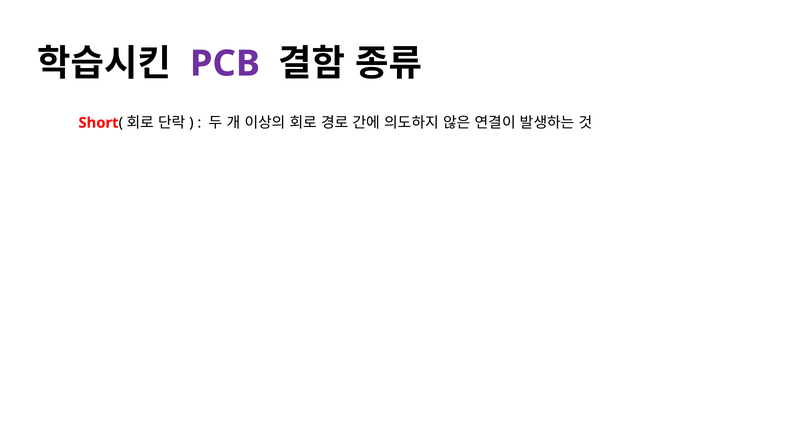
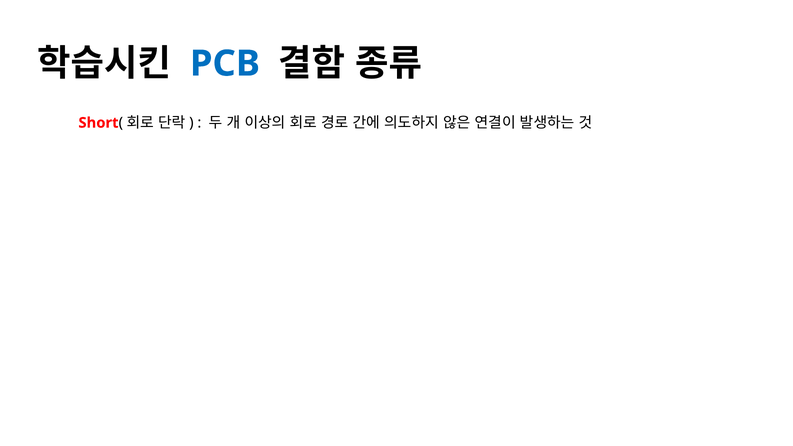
PCB colour: purple -> blue
